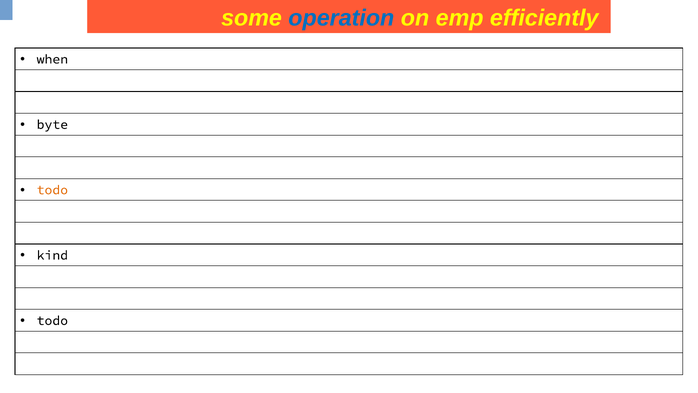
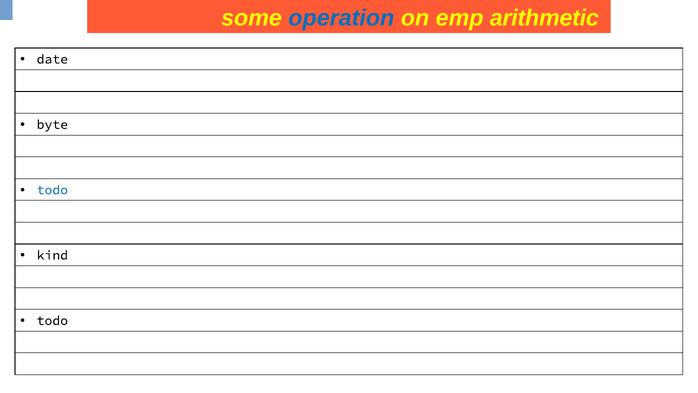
efficiently: efficiently -> arithmetic
when: when -> date
todo at (52, 190) colour: orange -> blue
